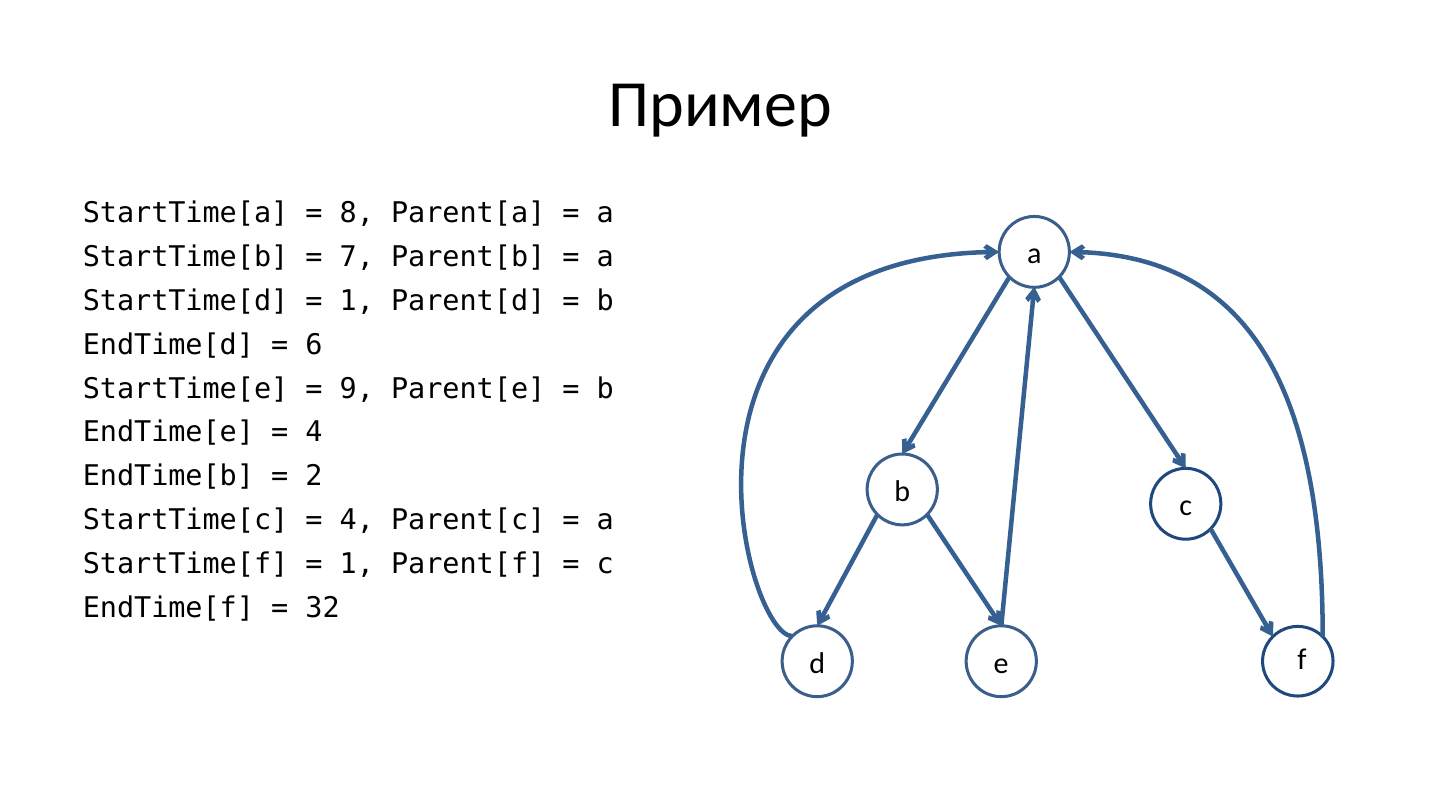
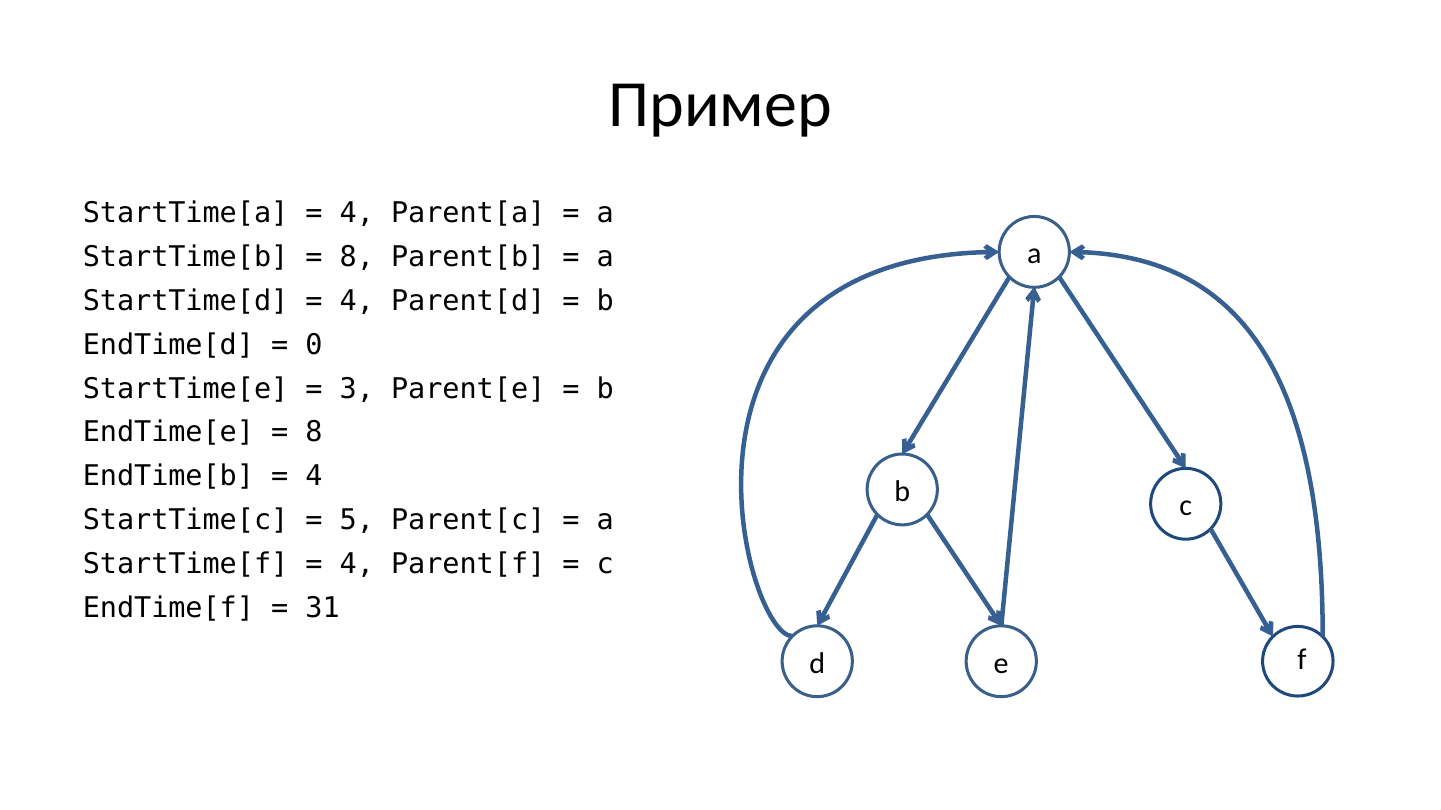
8 at (357, 214): 8 -> 4
7 at (357, 257): 7 -> 8
1 at (357, 301): 1 -> 4
6: 6 -> 0
9: 9 -> 3
4 at (314, 433): 4 -> 8
2 at (314, 477): 2 -> 4
4 at (357, 520): 4 -> 5
1 at (357, 564): 1 -> 4
32: 32 -> 31
